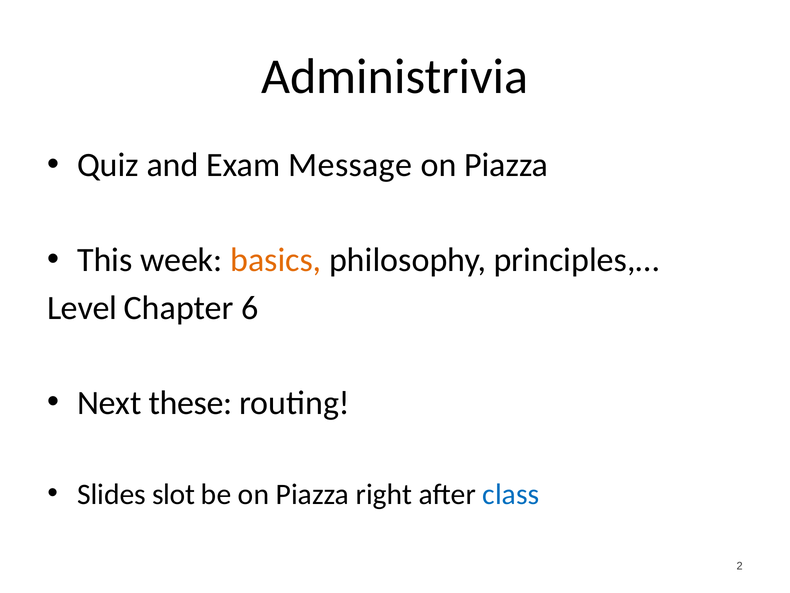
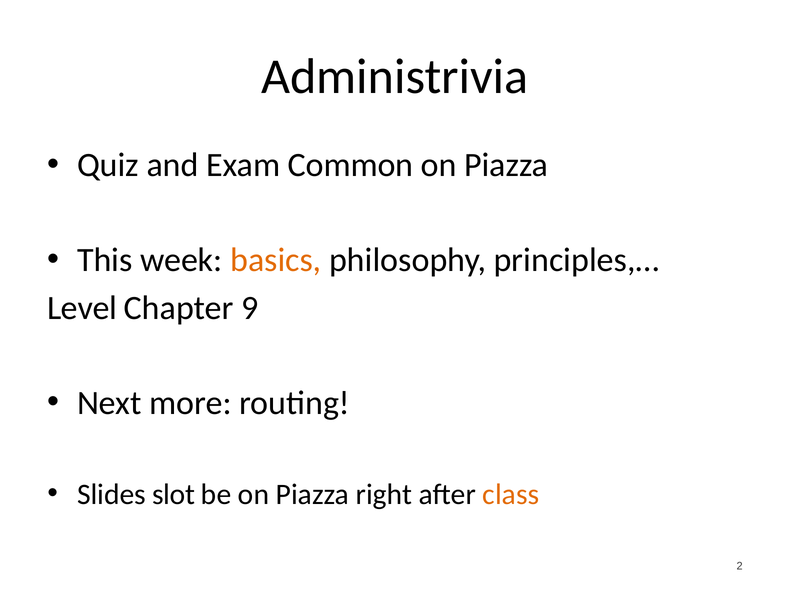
Message: Message -> Common
6: 6 -> 9
these: these -> more
class colour: blue -> orange
